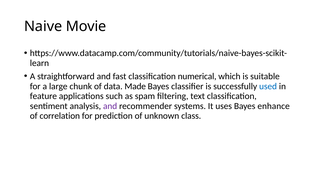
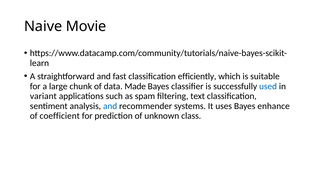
numerical: numerical -> efficiently
feature: feature -> variant
and at (110, 106) colour: purple -> blue
correlation: correlation -> coefficient
